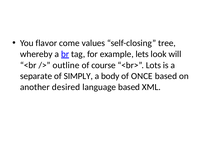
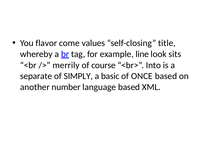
tree: tree -> title
lets: lets -> line
will: will -> sits
outline: outline -> merrily
Lots: Lots -> Into
body: body -> basic
desired: desired -> number
